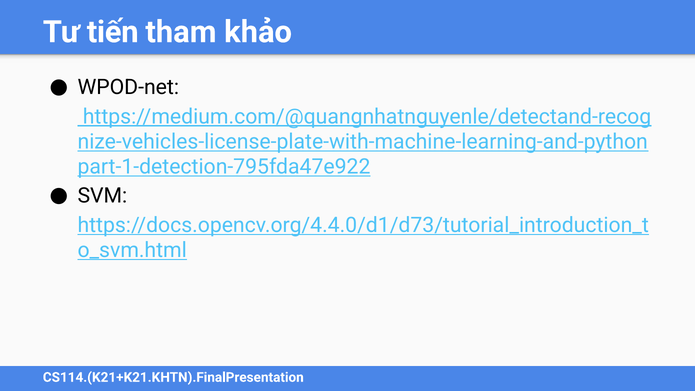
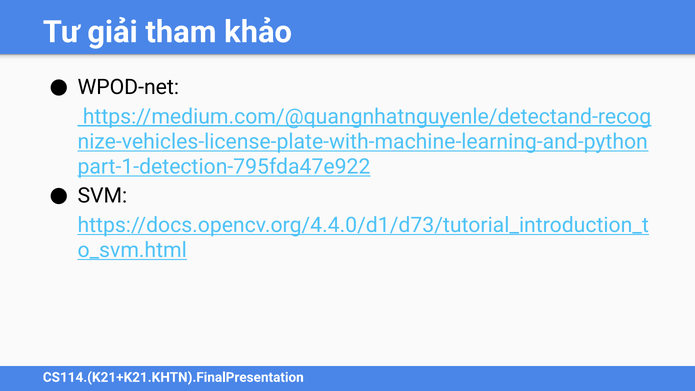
tiến: tiến -> giải
